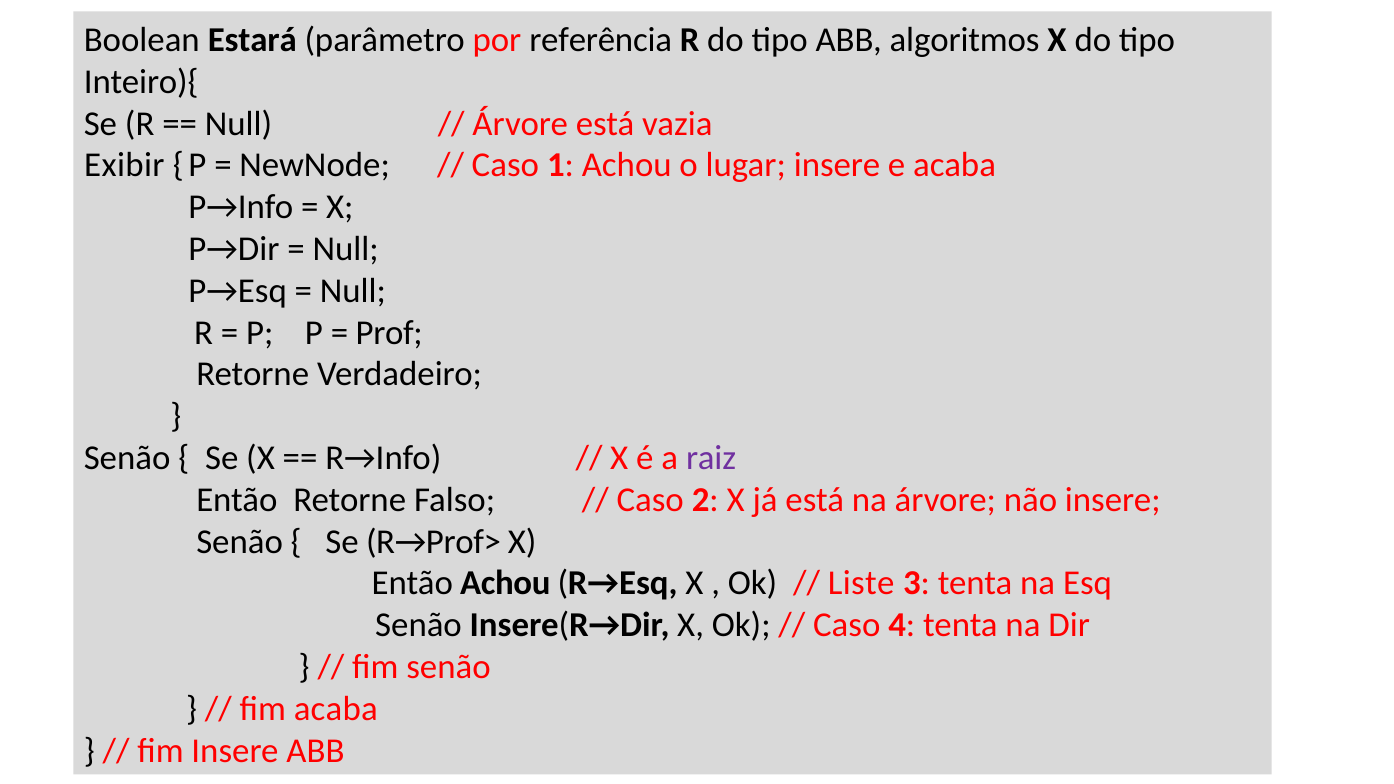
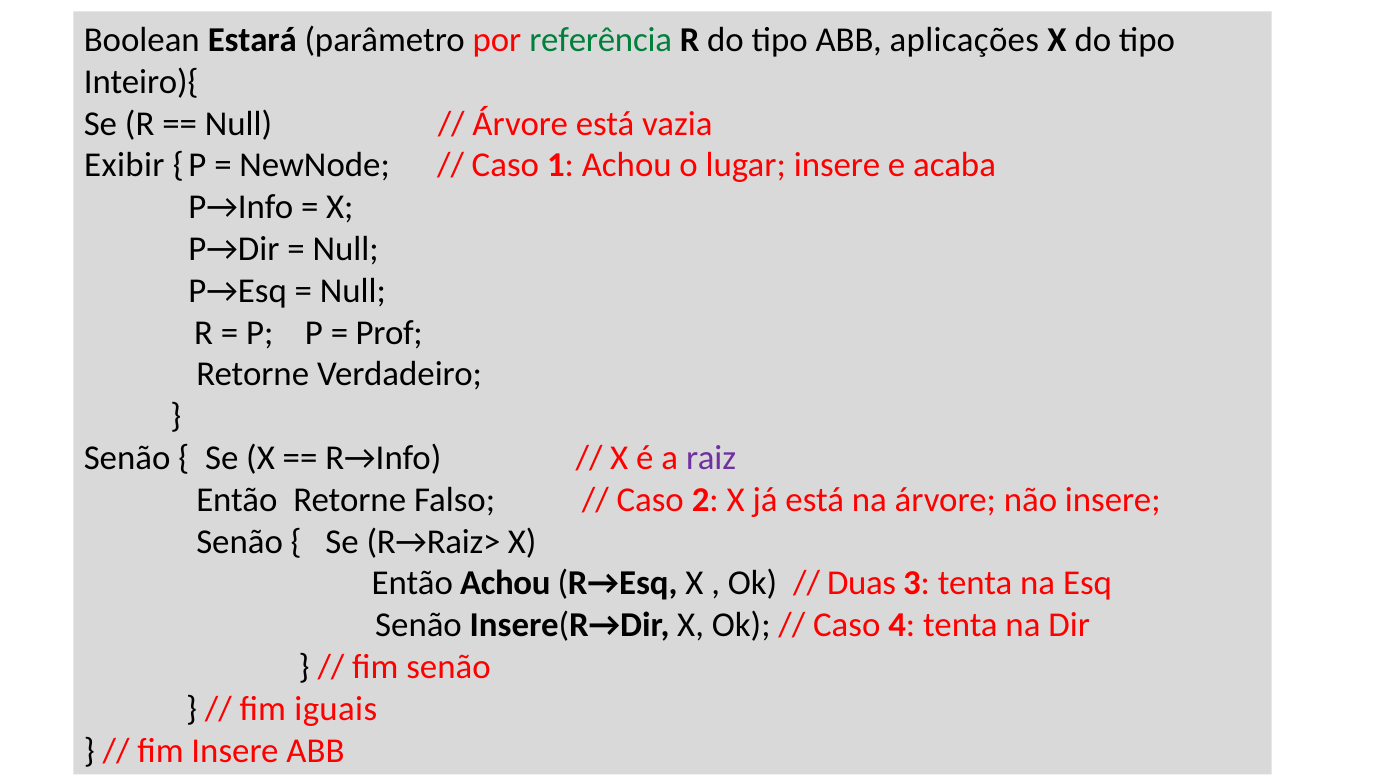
referência colour: black -> green
algoritmos: algoritmos -> aplicações
R→Prof>: R→Prof> -> R→Raiz>
Liste: Liste -> Duas
fim acaba: acaba -> iguais
